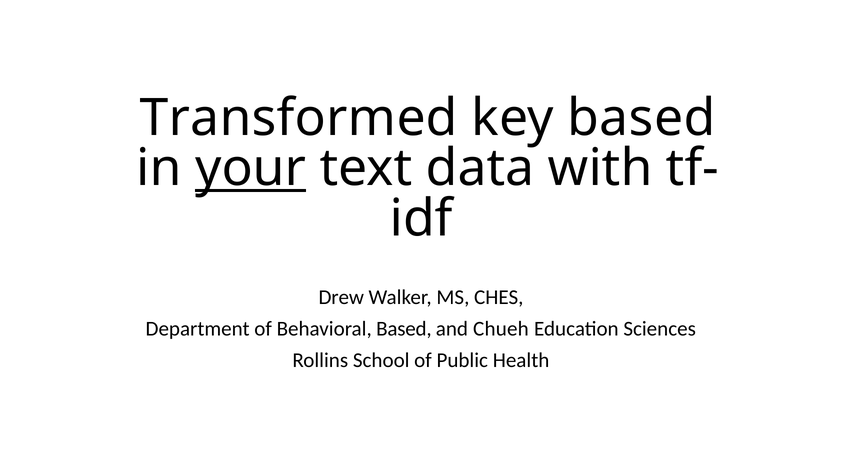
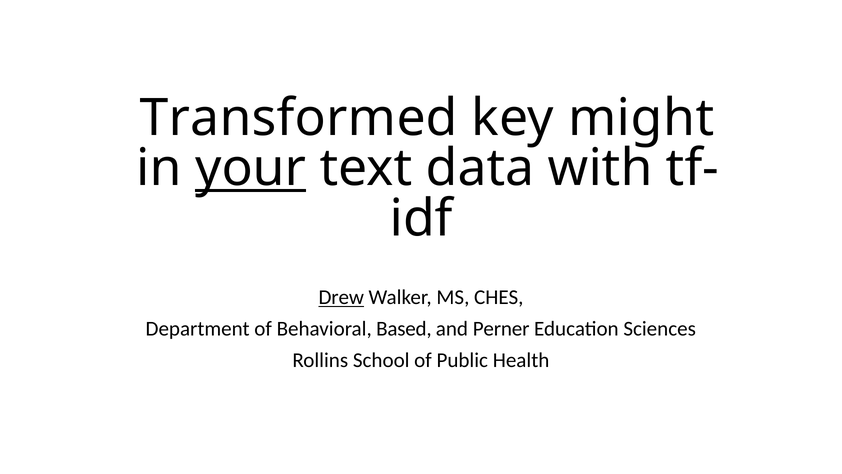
key based: based -> might
Drew underline: none -> present
Chueh: Chueh -> Perner
